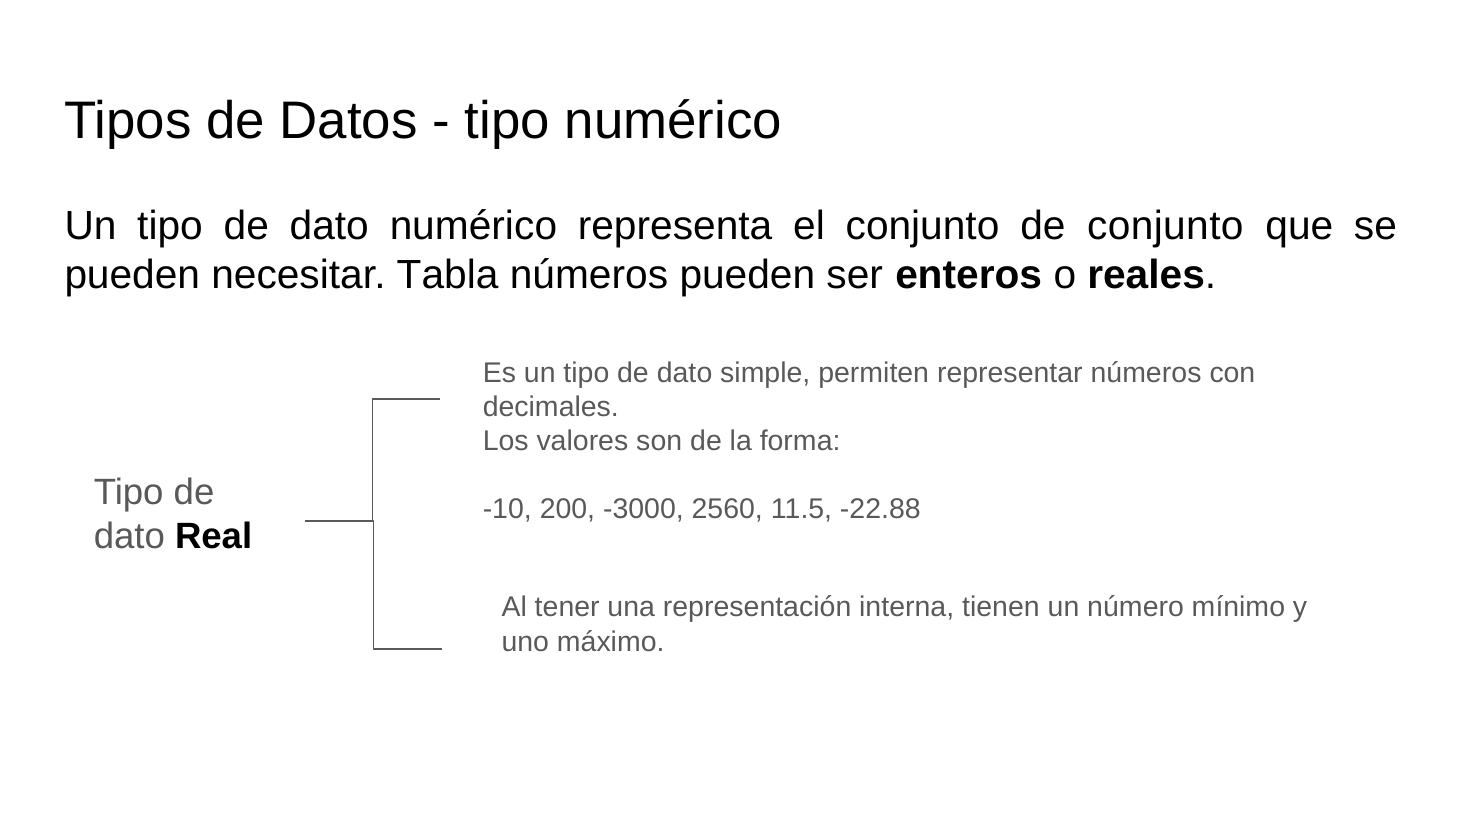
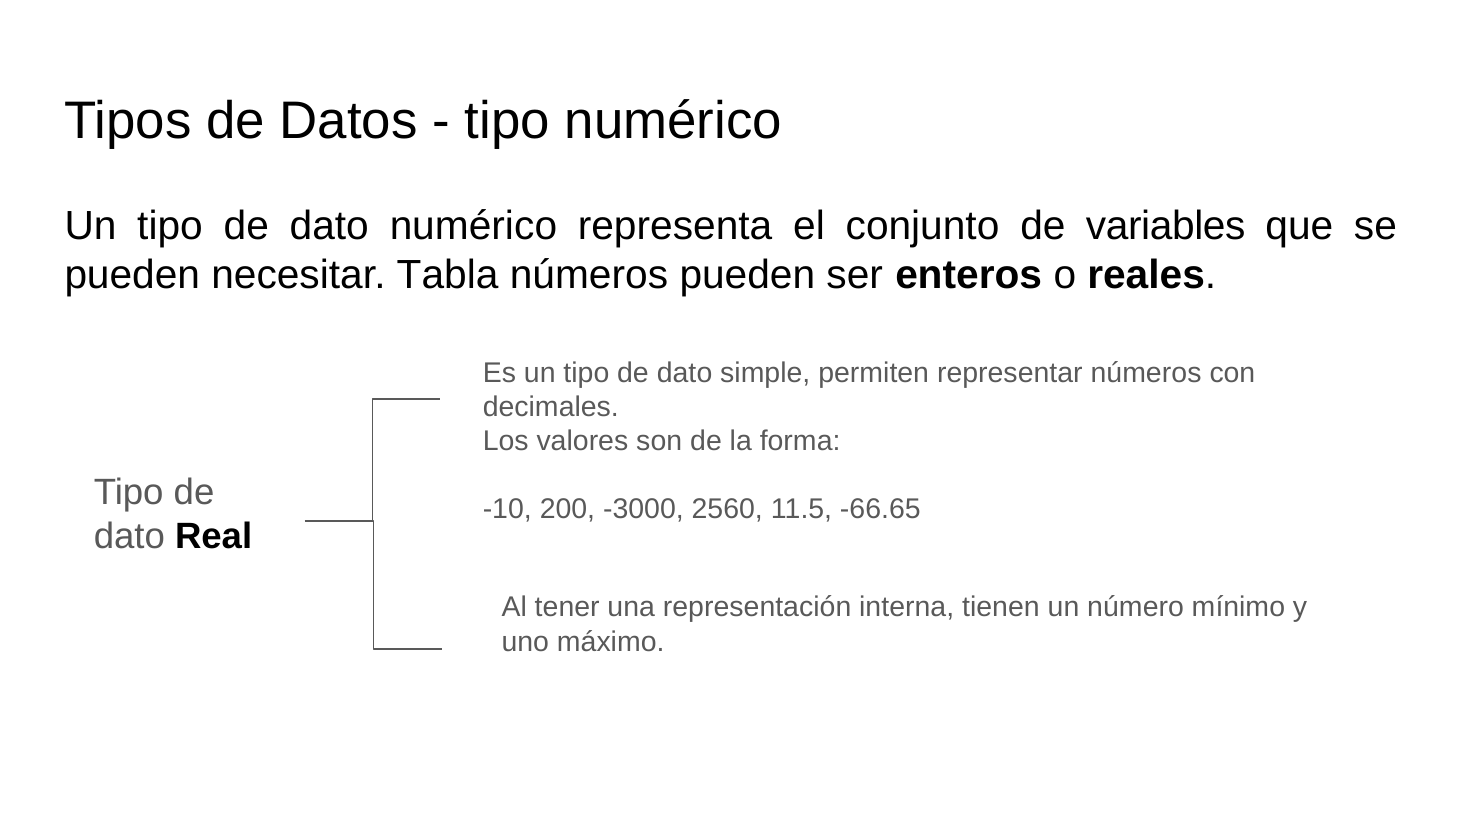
de conjunto: conjunto -> variables
-22.88: -22.88 -> -66.65
